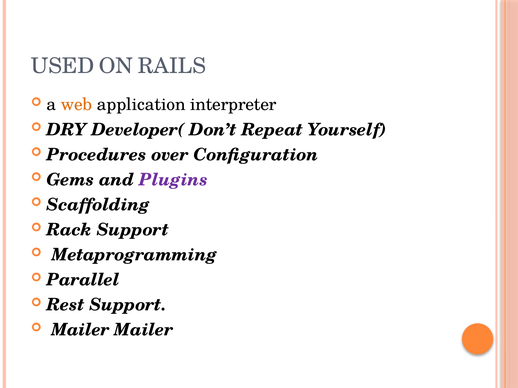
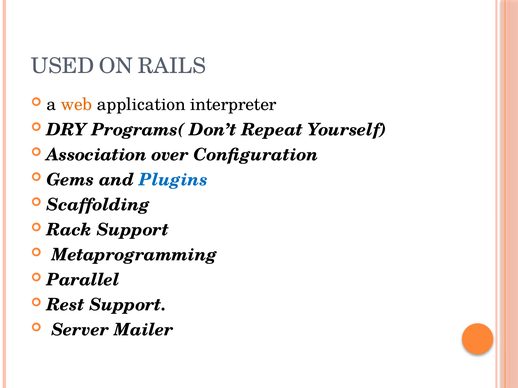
Developer(: Developer( -> Programs(
Procedures: Procedures -> Association
Plugins colour: purple -> blue
Mailer at (80, 330): Mailer -> Server
